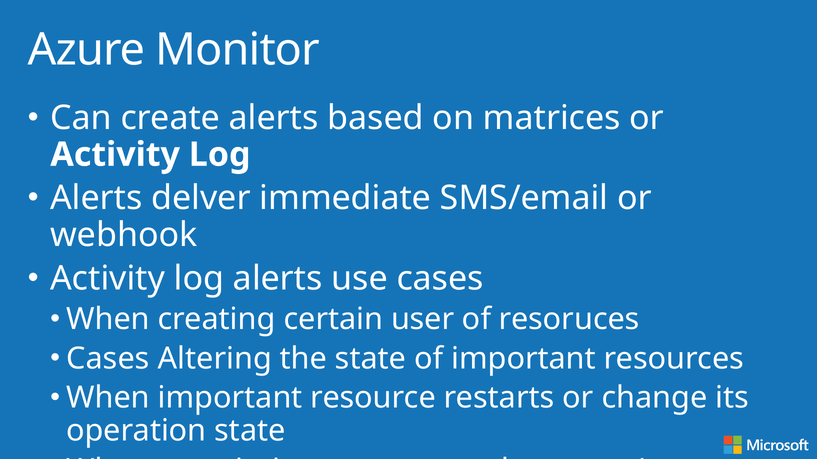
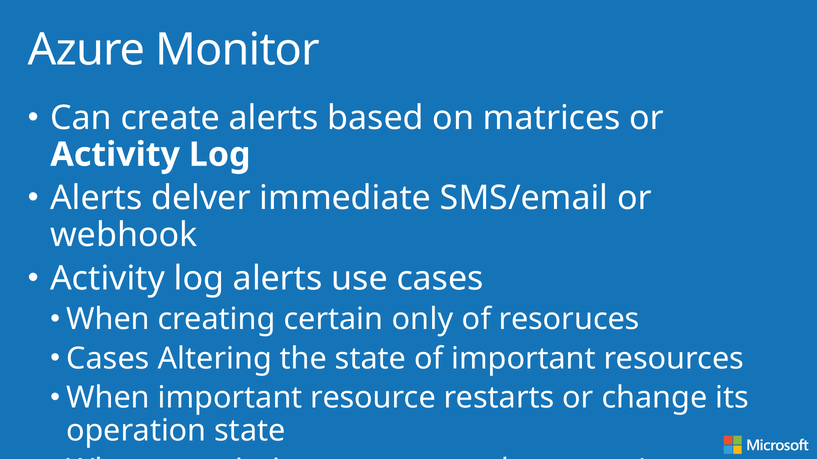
user: user -> only
